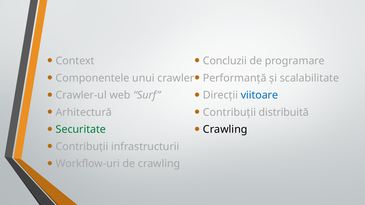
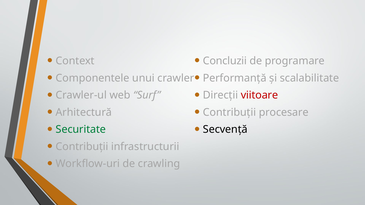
viitoare colour: blue -> red
distribuită: distribuită -> procesare
Crawling at (225, 130): Crawling -> Secvență
